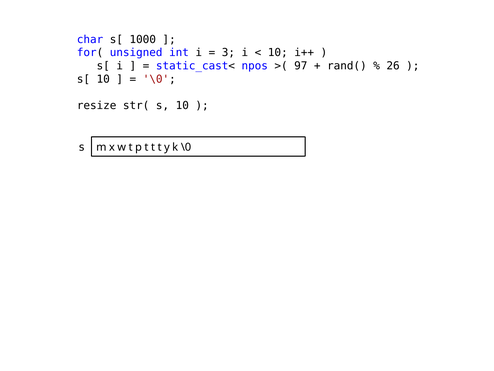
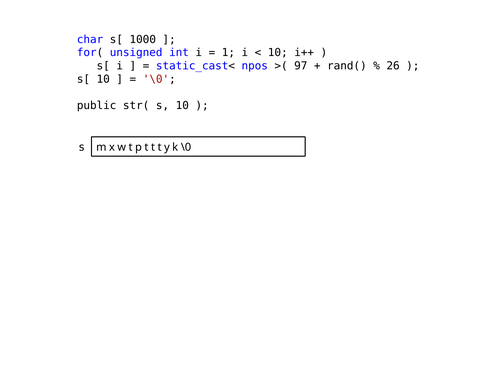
3: 3 -> 1
resize: resize -> public
